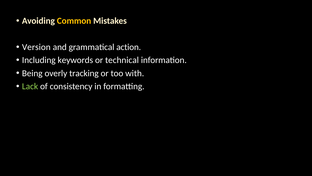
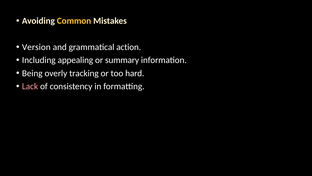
keywords: keywords -> appealing
technical: technical -> summary
with: with -> hard
Lack colour: light green -> pink
